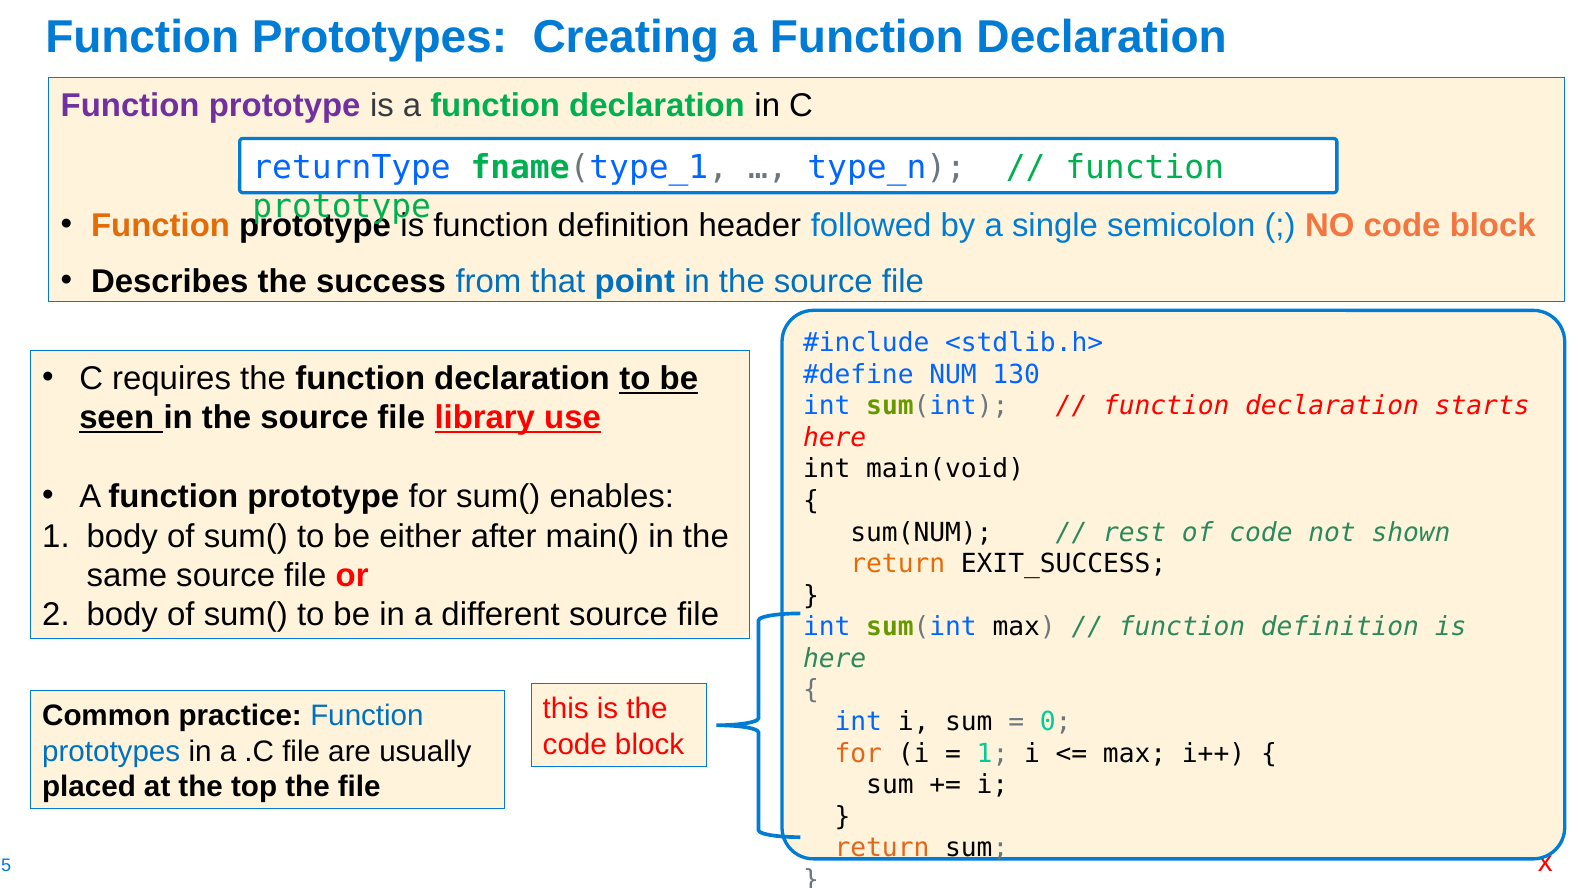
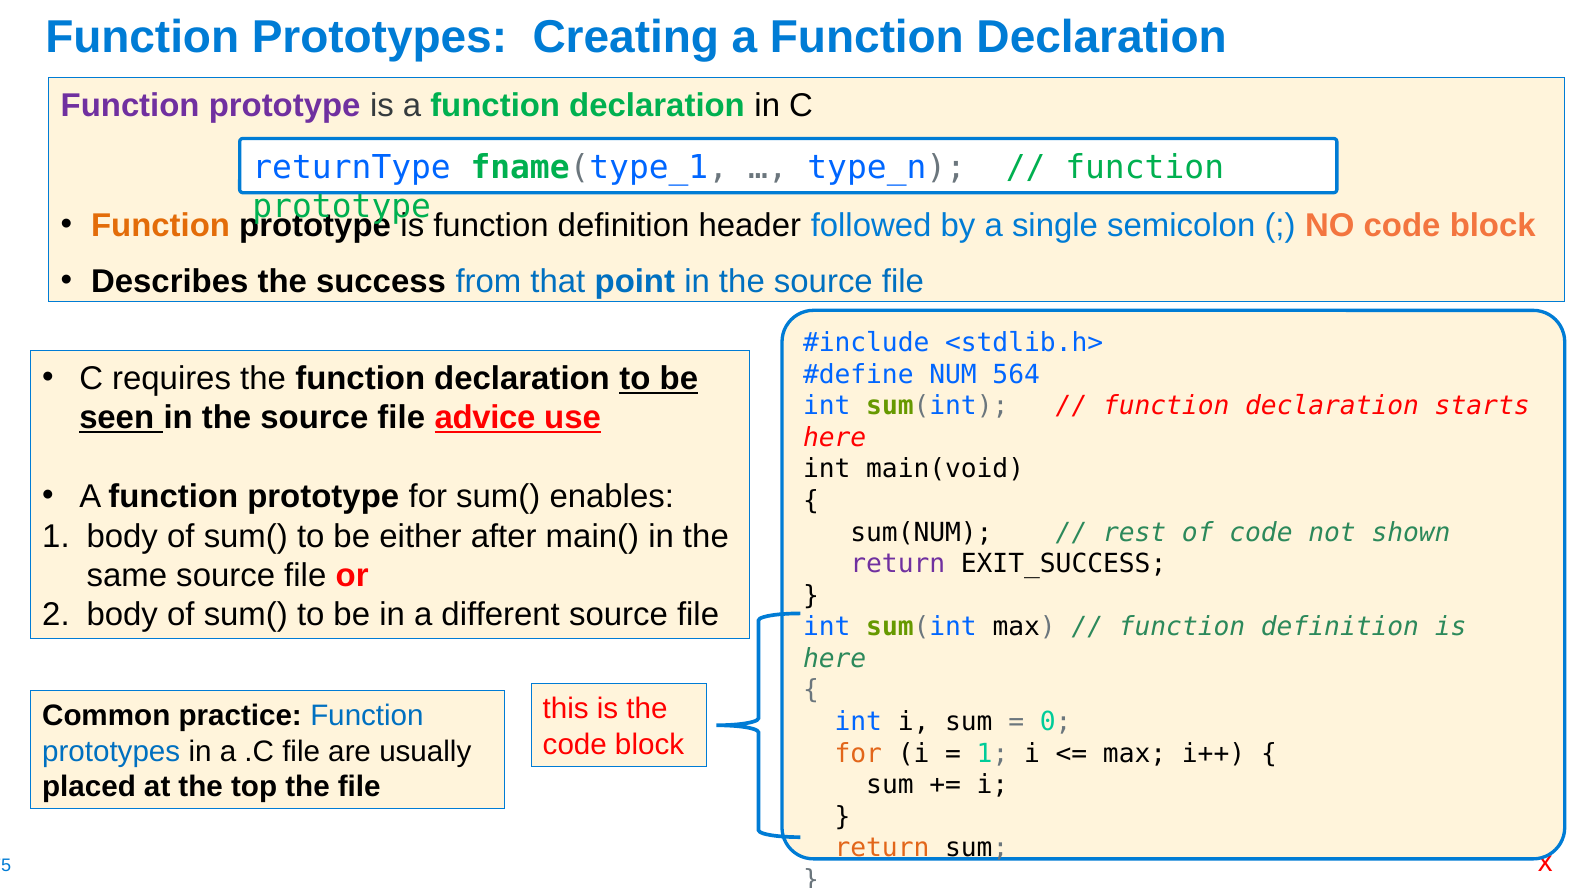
130: 130 -> 564
library: library -> advice
return at (898, 564) colour: orange -> purple
